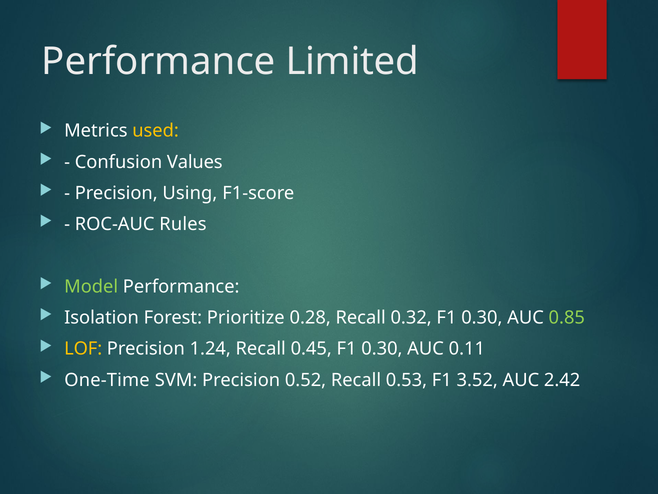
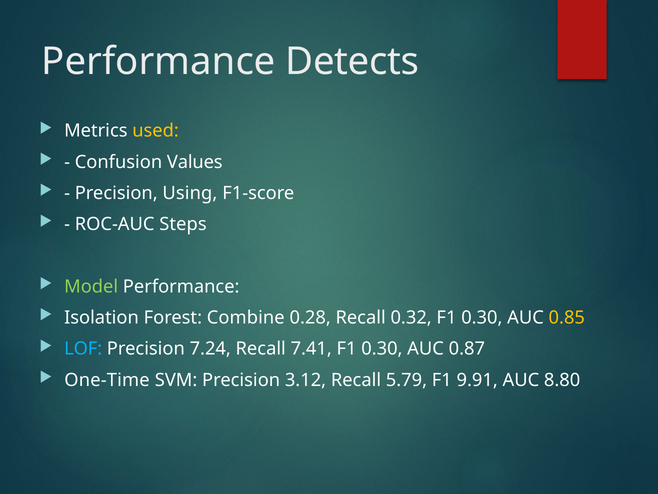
Limited: Limited -> Detects
Rules: Rules -> Steps
Prioritize: Prioritize -> Combine
0.85 colour: light green -> yellow
LOF colour: yellow -> light blue
1.24: 1.24 -> 7.24
0.45: 0.45 -> 7.41
0.11: 0.11 -> 0.87
0.52: 0.52 -> 3.12
0.53: 0.53 -> 5.79
3.52: 3.52 -> 9.91
2.42: 2.42 -> 8.80
